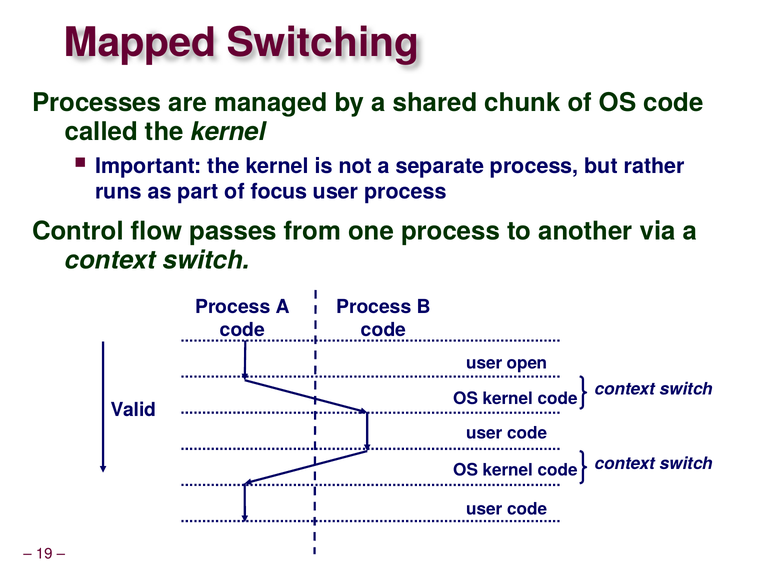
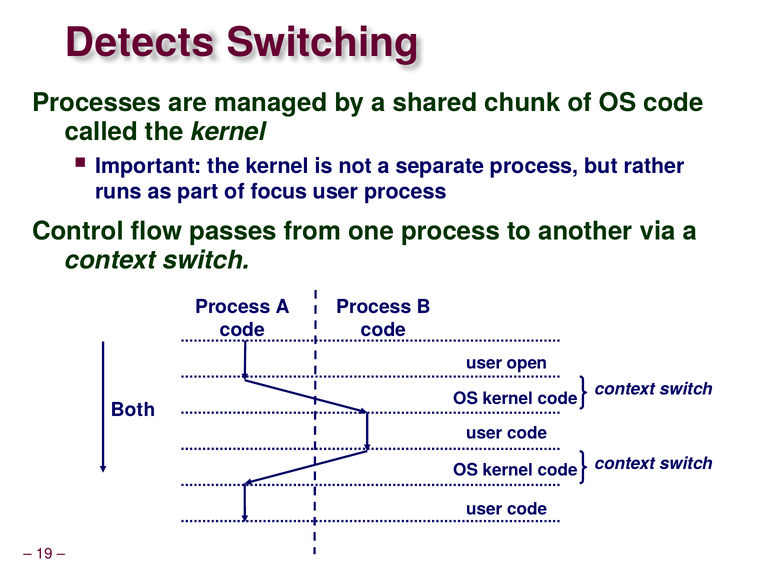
Mapped: Mapped -> Detects
Valid: Valid -> Both
